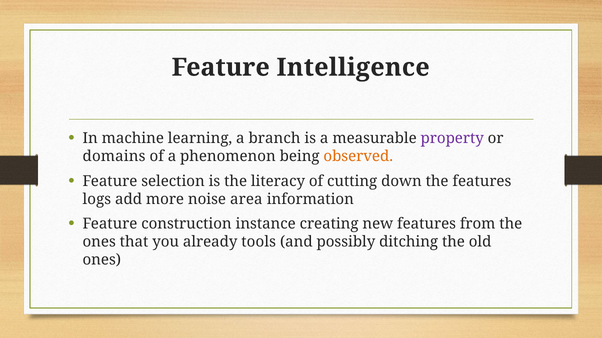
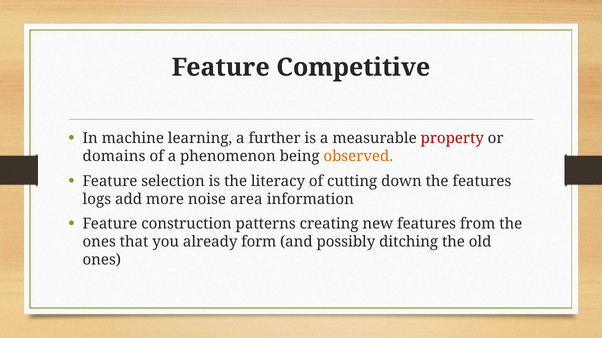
Intelligence: Intelligence -> Competitive
branch: branch -> further
property colour: purple -> red
instance: instance -> patterns
tools: tools -> form
